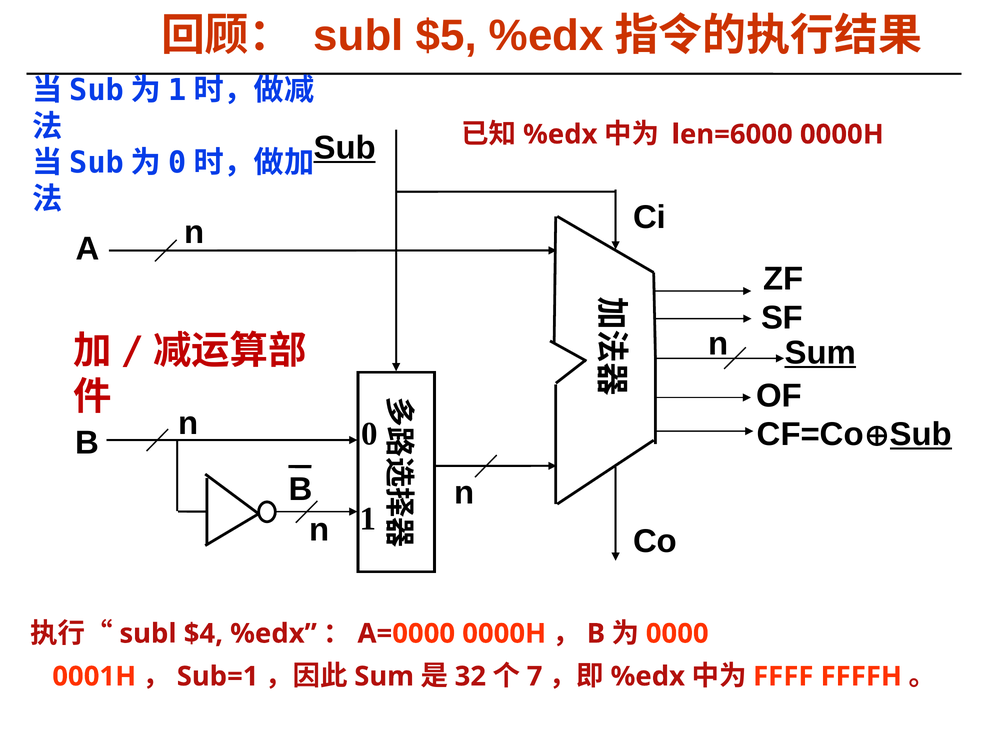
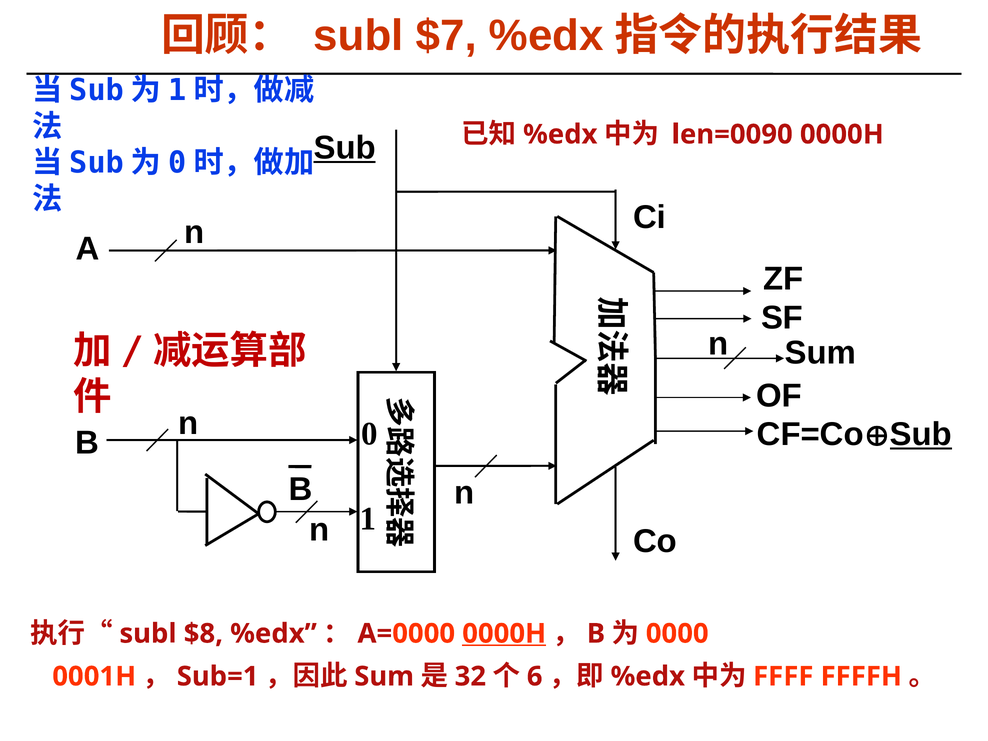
$5: $5 -> $7
len=6000: len=6000 -> len=0090
Sum at (820, 353) underline: present -> none
$4: $4 -> $8
0000H at (504, 634) underline: none -> present
7: 7 -> 6
